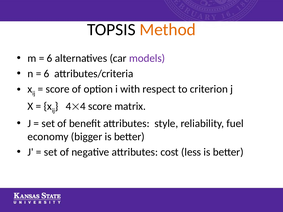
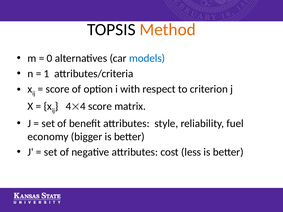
6 at (50, 58): 6 -> 0
models colour: purple -> blue
6 at (47, 74): 6 -> 1
